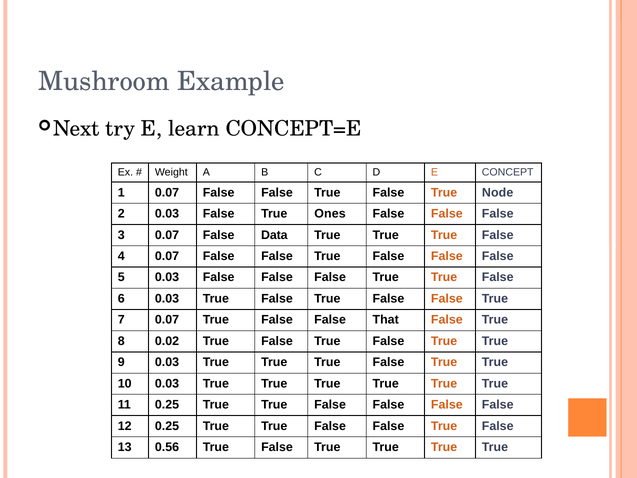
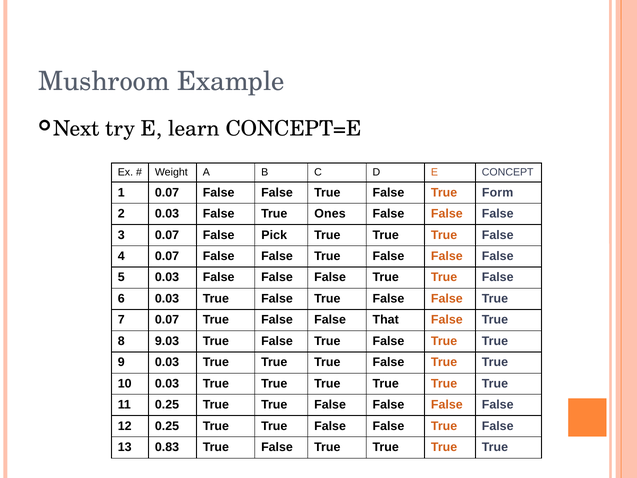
Node: Node -> Form
Data: Data -> Pick
0.02: 0.02 -> 9.03
0.56: 0.56 -> 0.83
